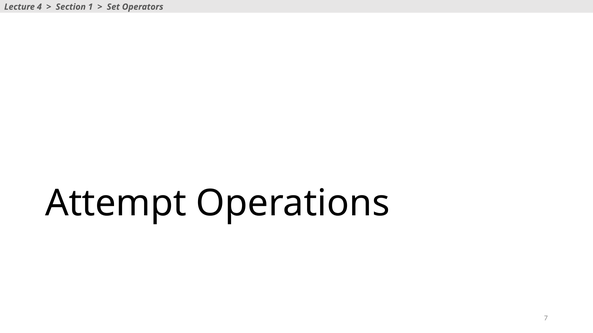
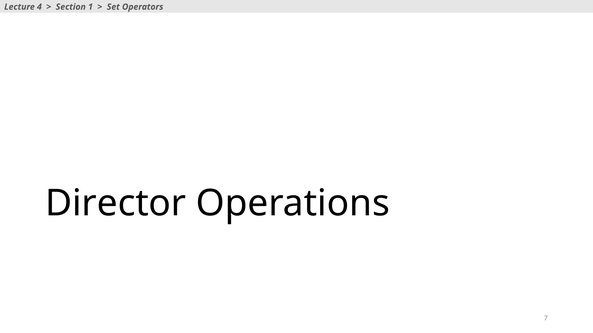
Attempt: Attempt -> Director
